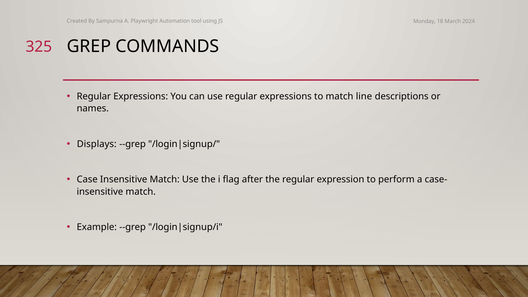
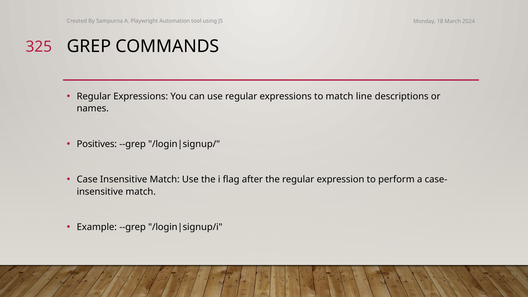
Displays: Displays -> Positives
